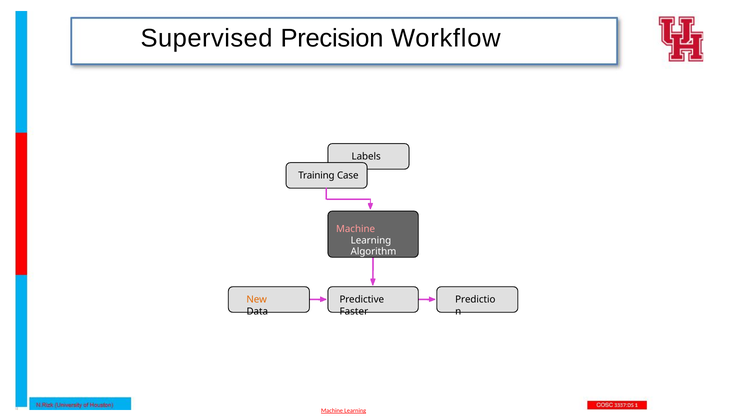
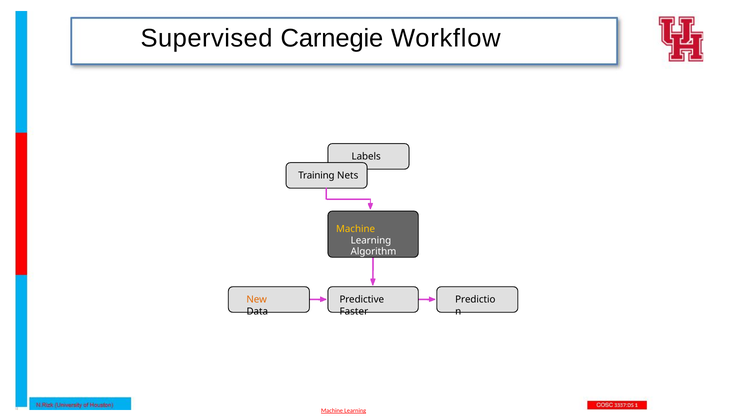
Precision: Precision -> Carnegie
Case: Case -> Nets
Machine at (356, 229) colour: pink -> yellow
